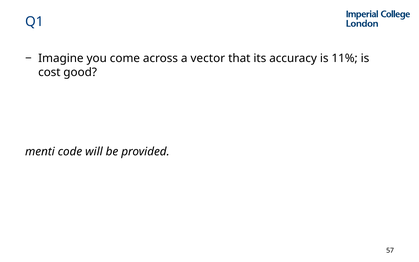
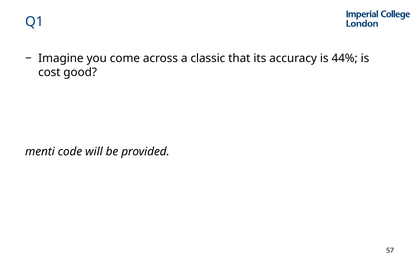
vector: vector -> classic
11%: 11% -> 44%
